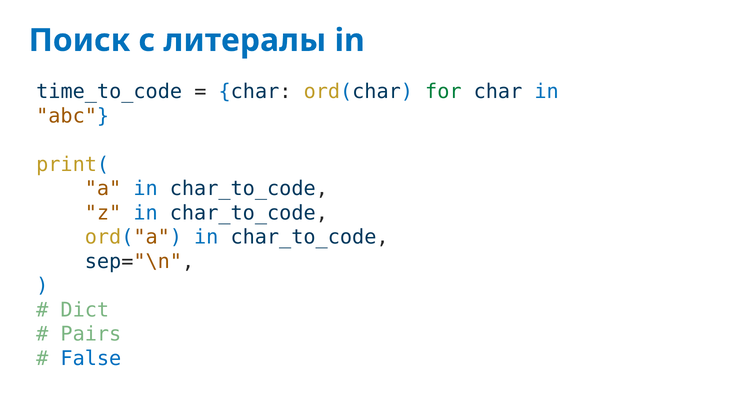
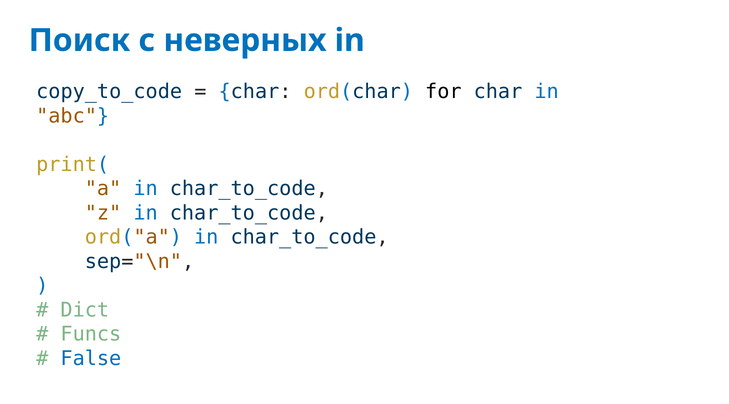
литералы: литералы -> неверных
time_to_code: time_to_code -> copy_to_code
for colour: green -> black
Pairs: Pairs -> Funcs
